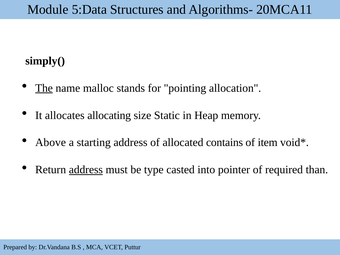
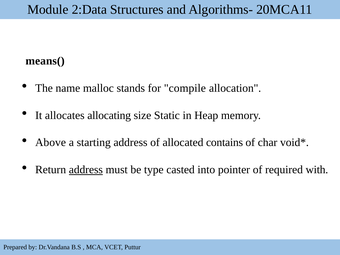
5:Data: 5:Data -> 2:Data
simply(: simply( -> means(
The underline: present -> none
pointing: pointing -> compile
item: item -> char
than: than -> with
